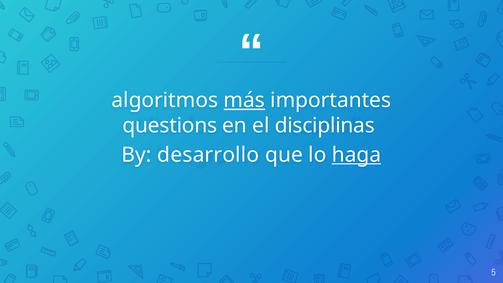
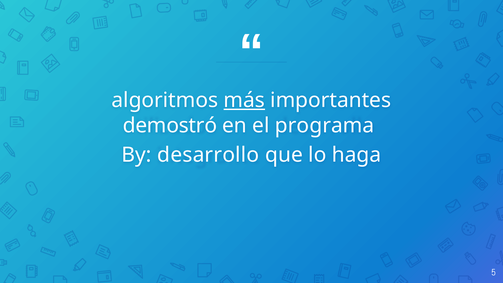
questions: questions -> demostró
disciplinas: disciplinas -> programa
haga underline: present -> none
